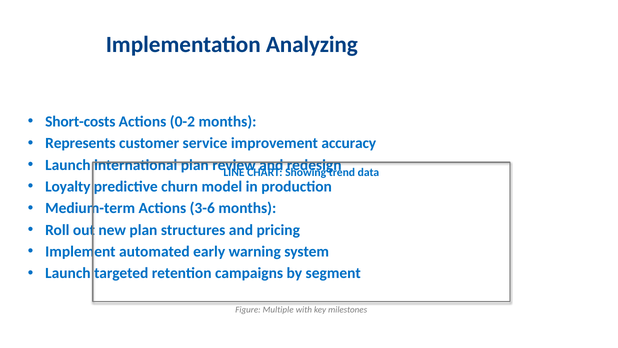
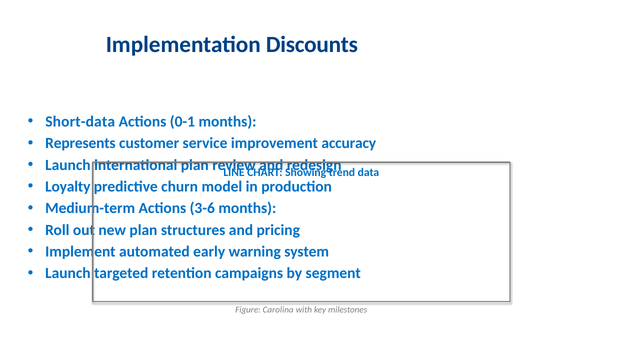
Analyzing: Analyzing -> Discounts
Short-costs: Short-costs -> Short-data
0-2: 0-2 -> 0-1
Multiple: Multiple -> Carolina
